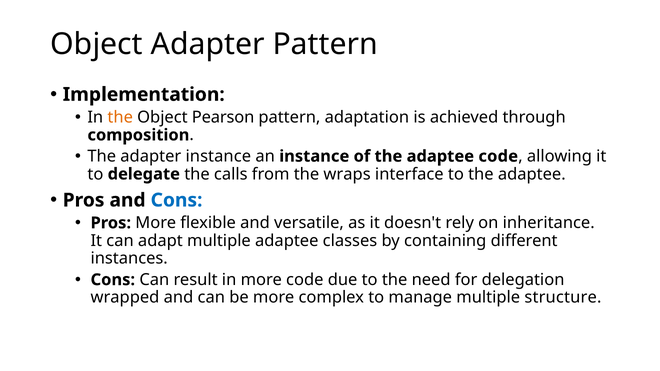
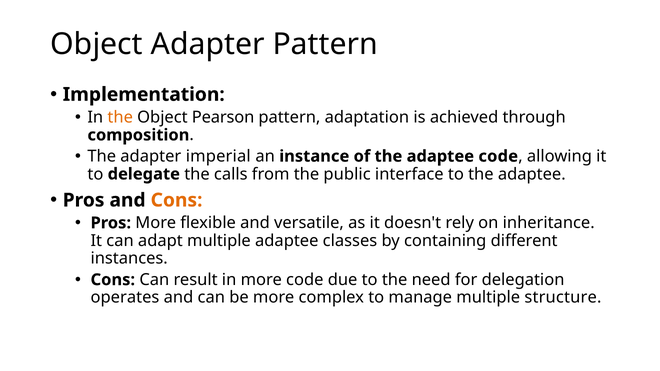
adapter instance: instance -> imperial
wraps: wraps -> public
Cons at (177, 200) colour: blue -> orange
wrapped: wrapped -> operates
